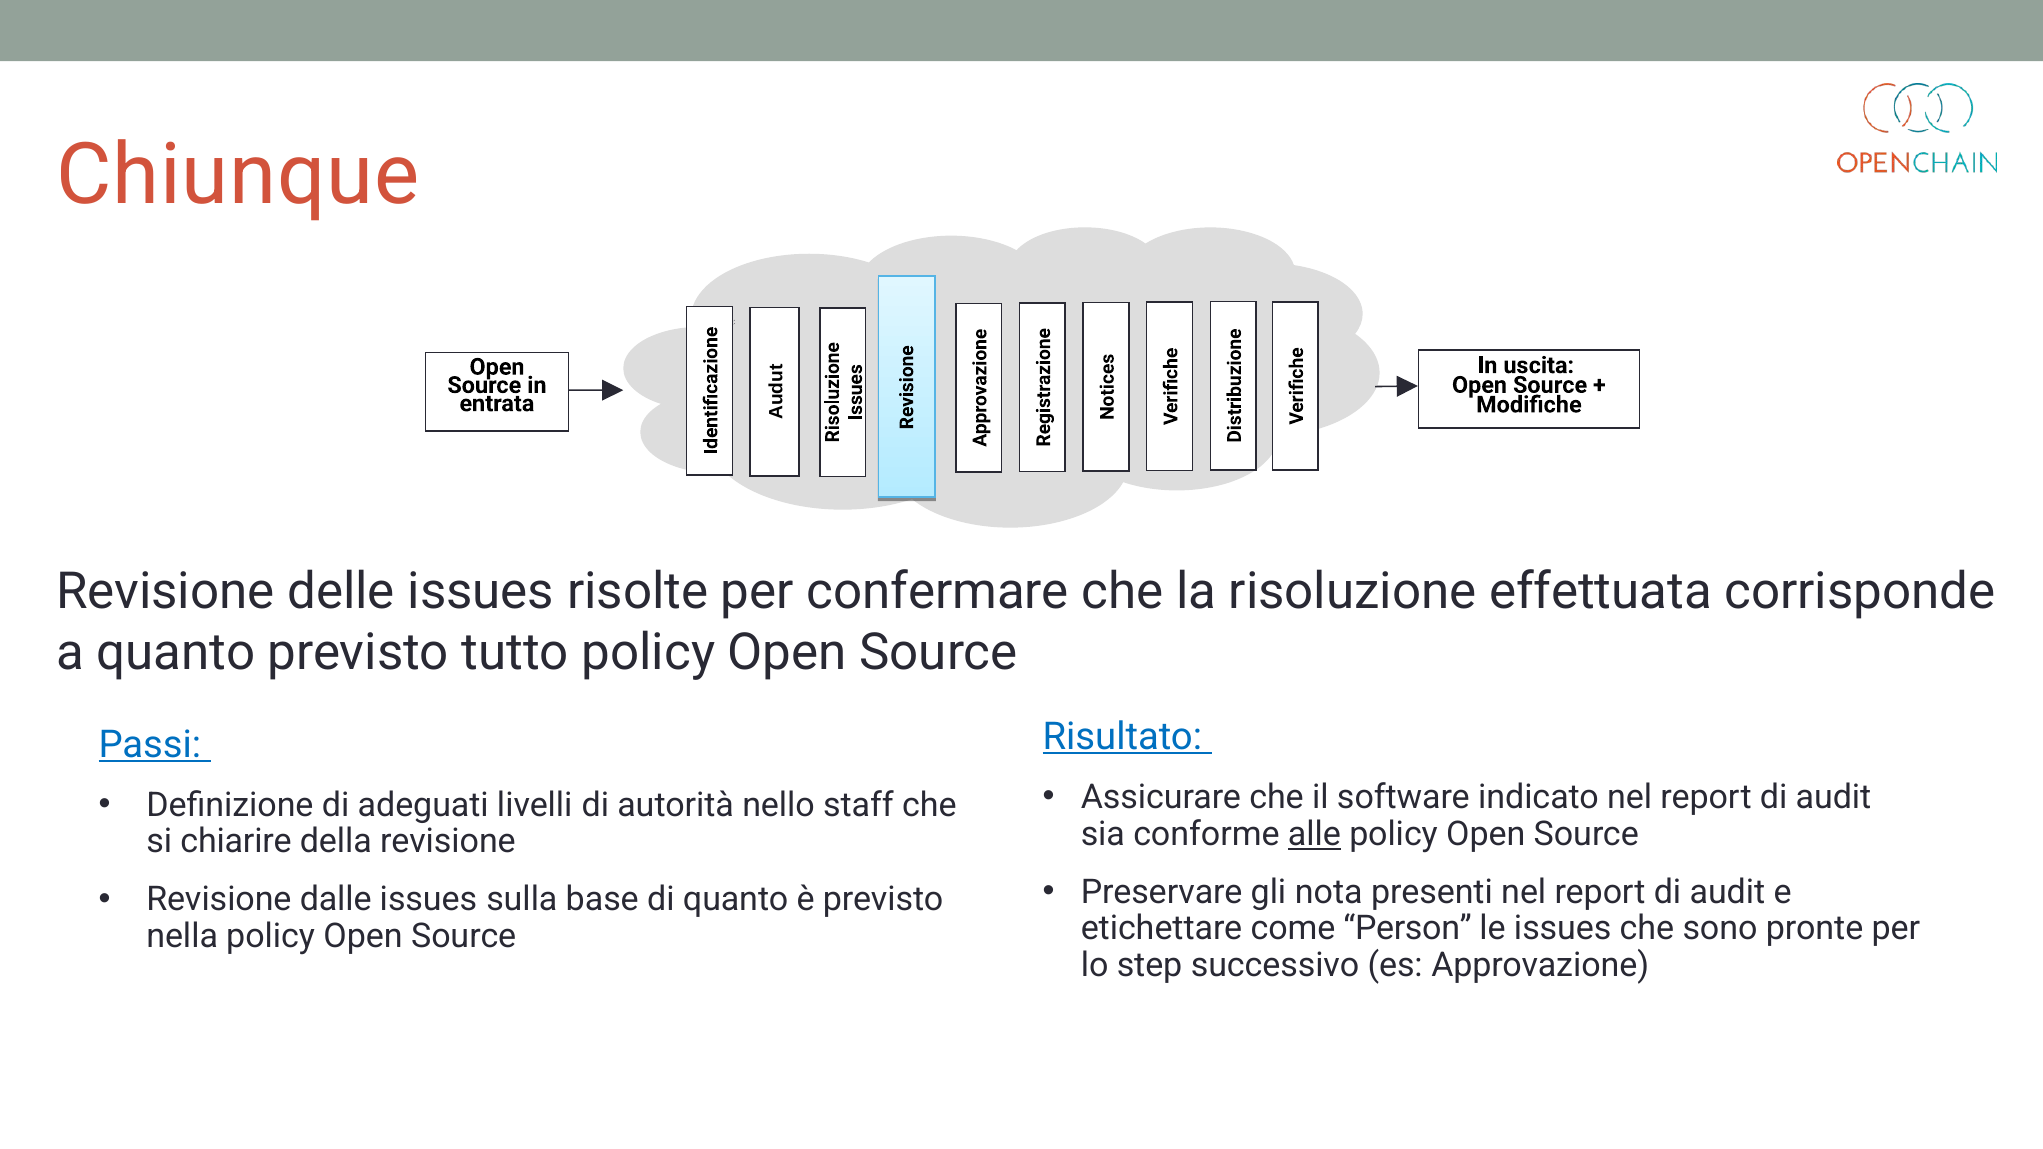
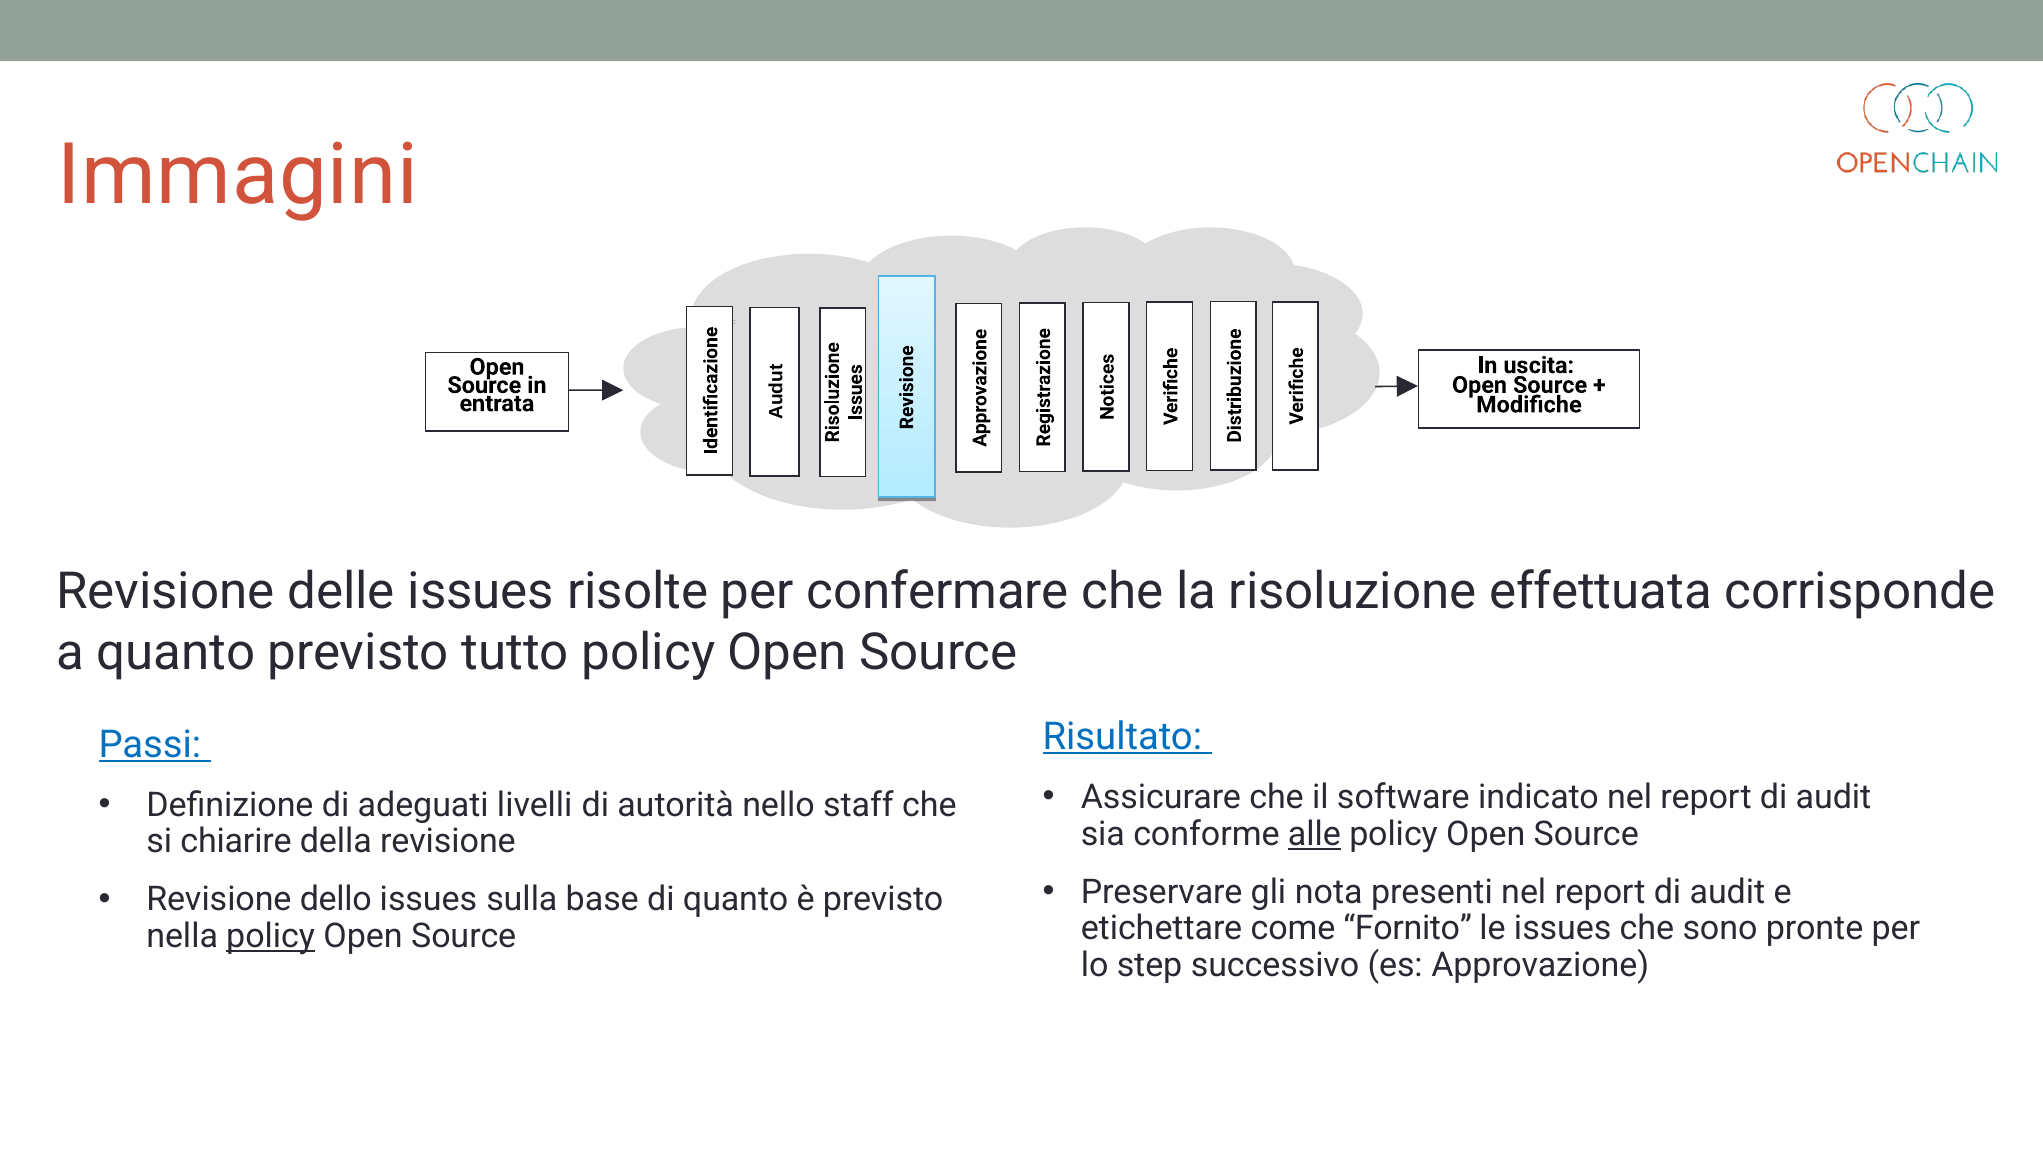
Chiunque: Chiunque -> Immagini
dalle: dalle -> dello
Person: Person -> Fornito
policy at (271, 937) underline: none -> present
